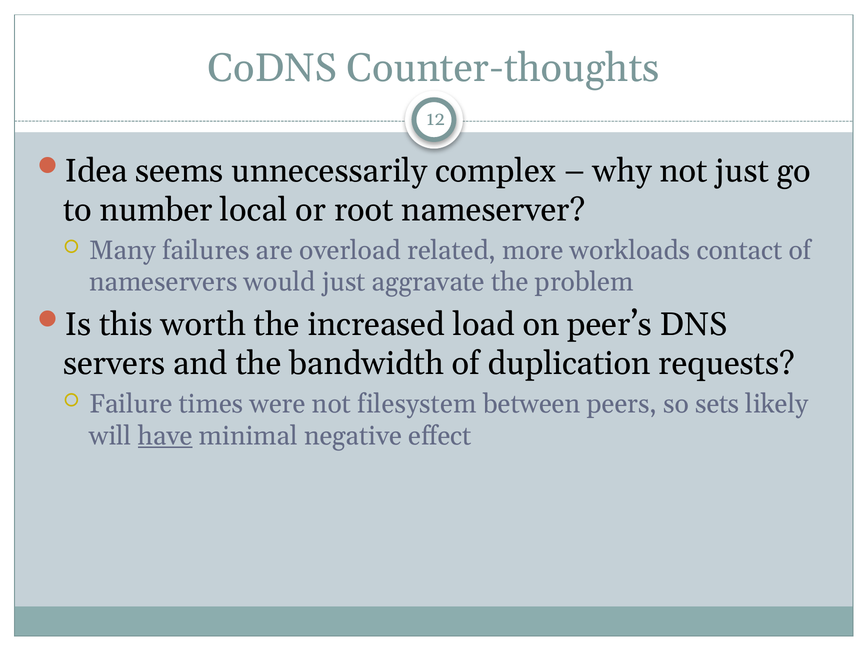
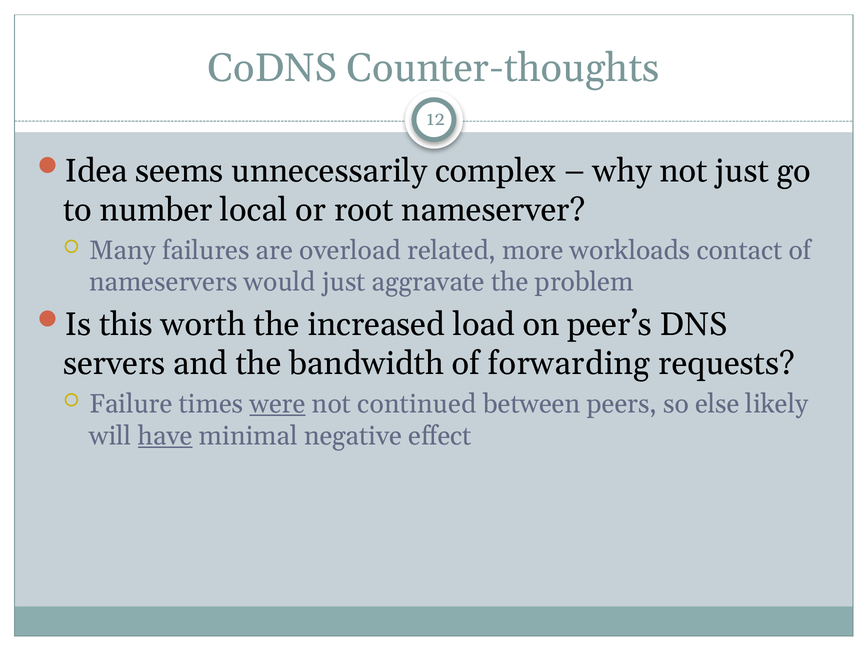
duplication: duplication -> forwarding
were underline: none -> present
filesystem: filesystem -> continued
sets: sets -> else
